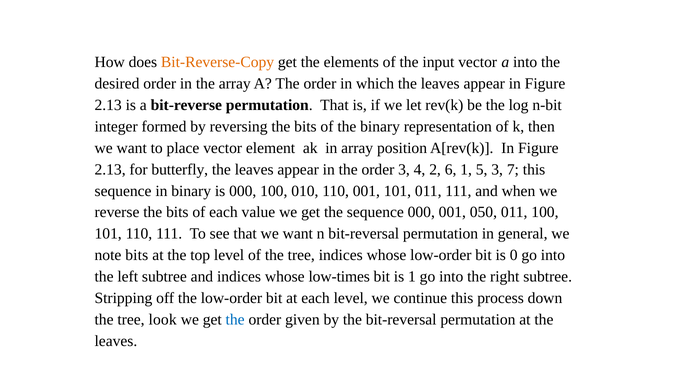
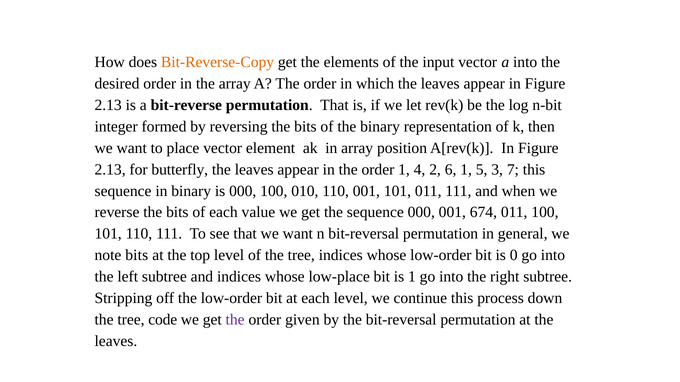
order 3: 3 -> 1
050: 050 -> 674
low-times: low-times -> low-place
look: look -> code
the at (235, 320) colour: blue -> purple
